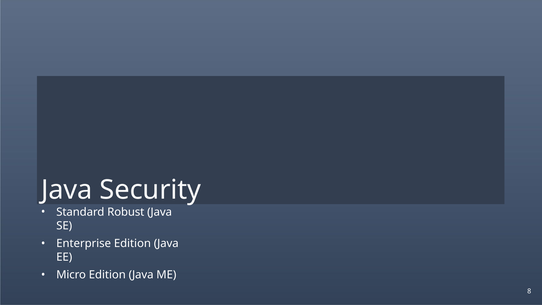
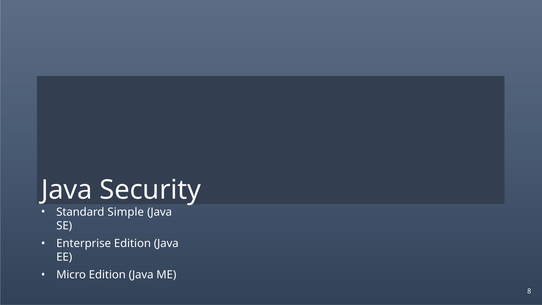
Robust: Robust -> Simple
